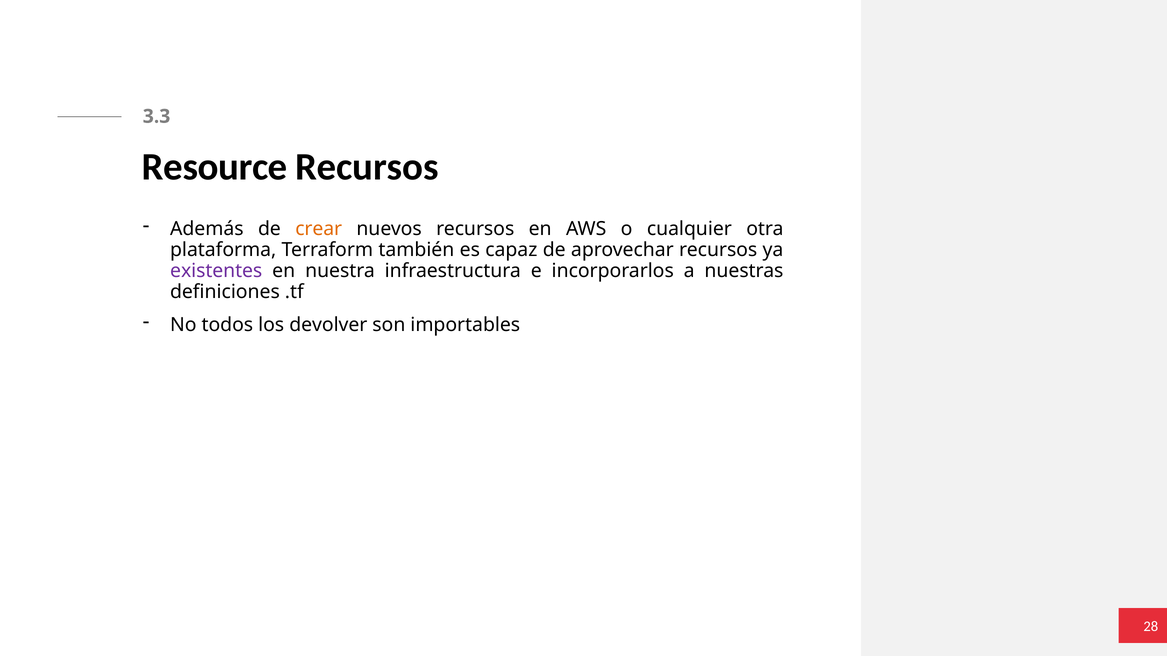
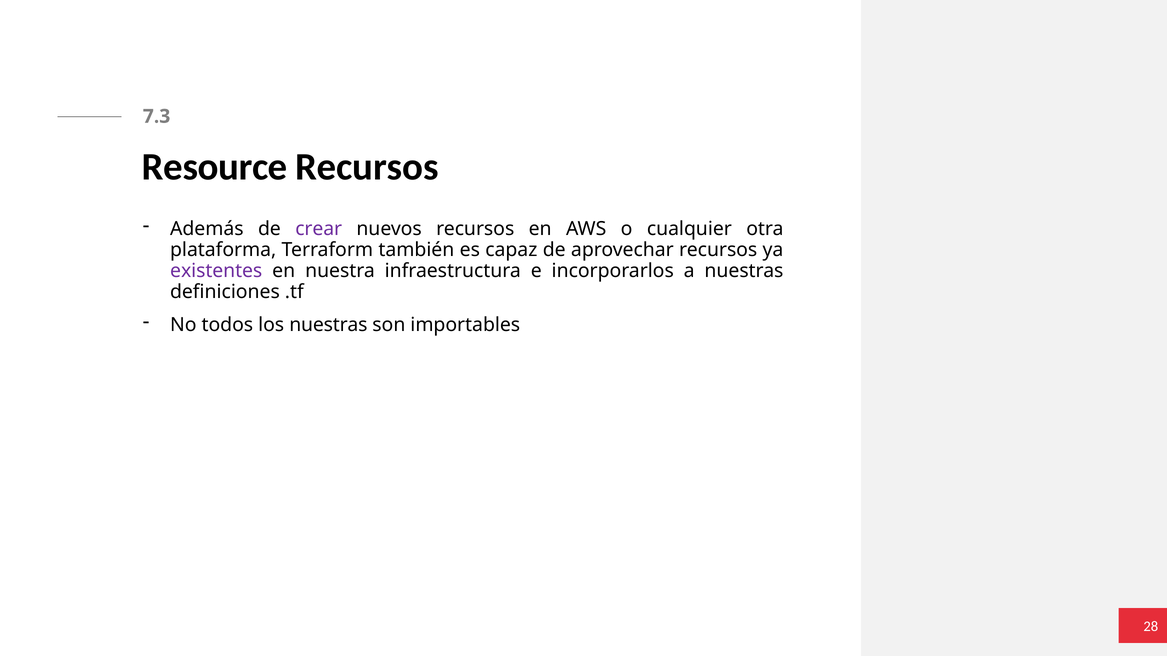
3.3: 3.3 -> 7.3
crear colour: orange -> purple
los devolver: devolver -> nuestras
